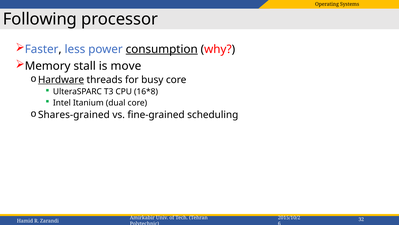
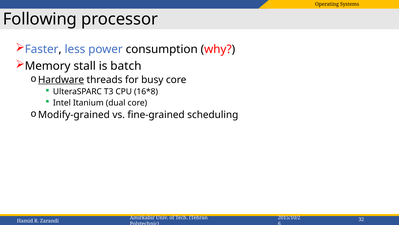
consumption underline: present -> none
move: move -> batch
Shares-grained: Shares-grained -> Modify-grained
